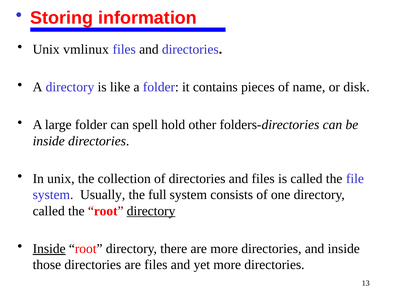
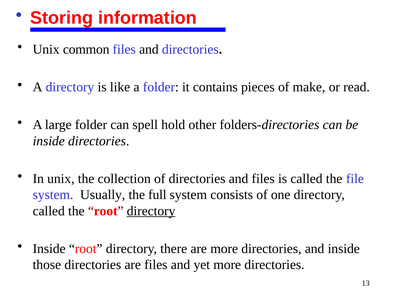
vmlinux: vmlinux -> common
name: name -> make
disk: disk -> read
Inside at (49, 249) underline: present -> none
